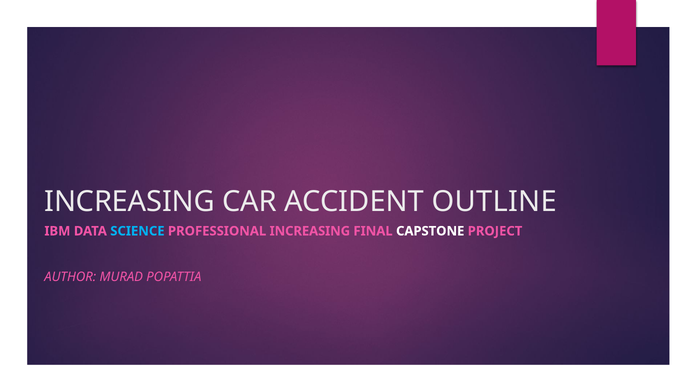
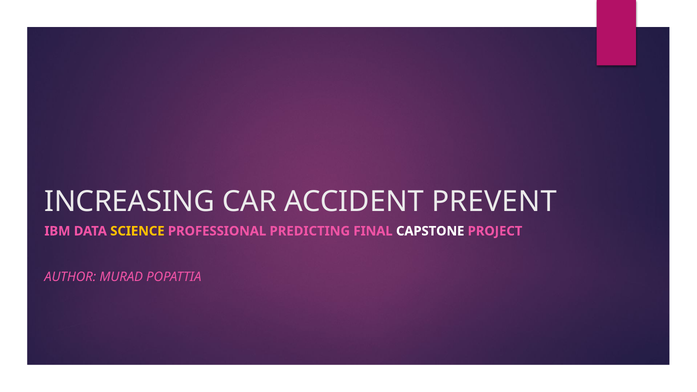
OUTLINE: OUTLINE -> PREVENT
SCIENCE colour: light blue -> yellow
PROFESSIONAL INCREASING: INCREASING -> PREDICTING
